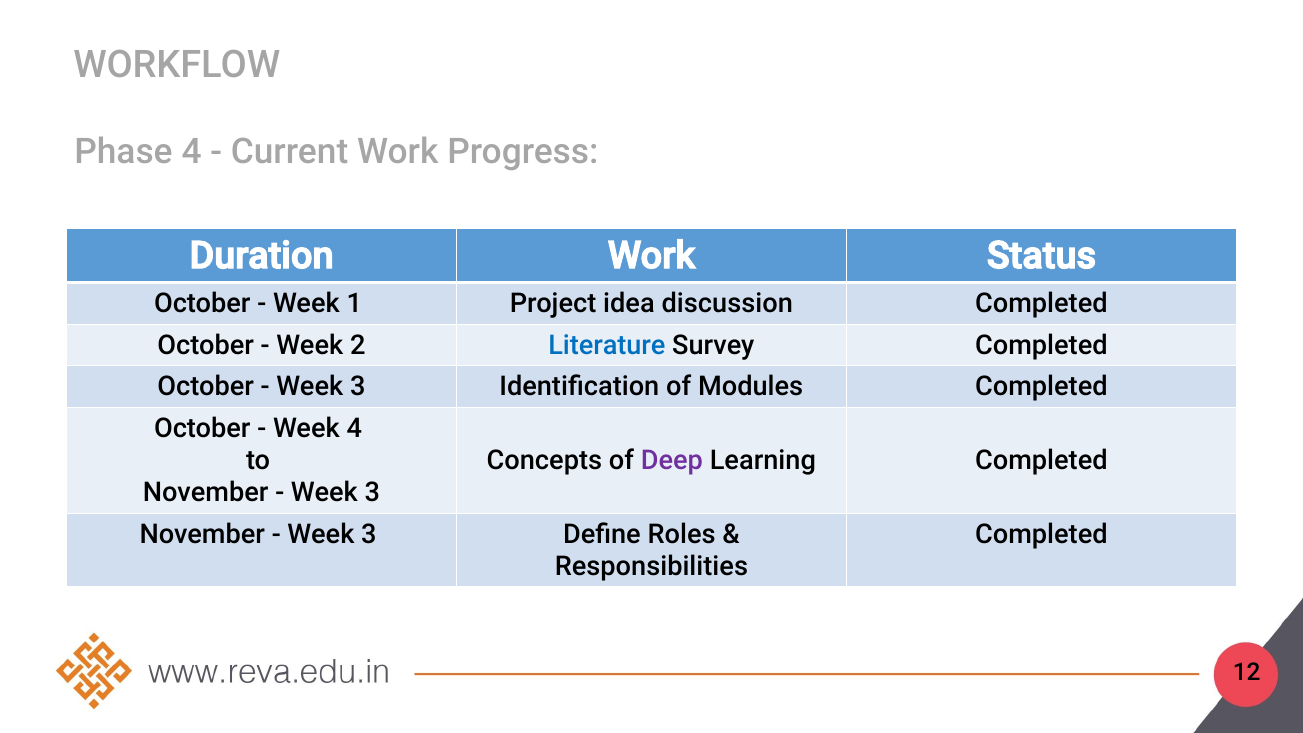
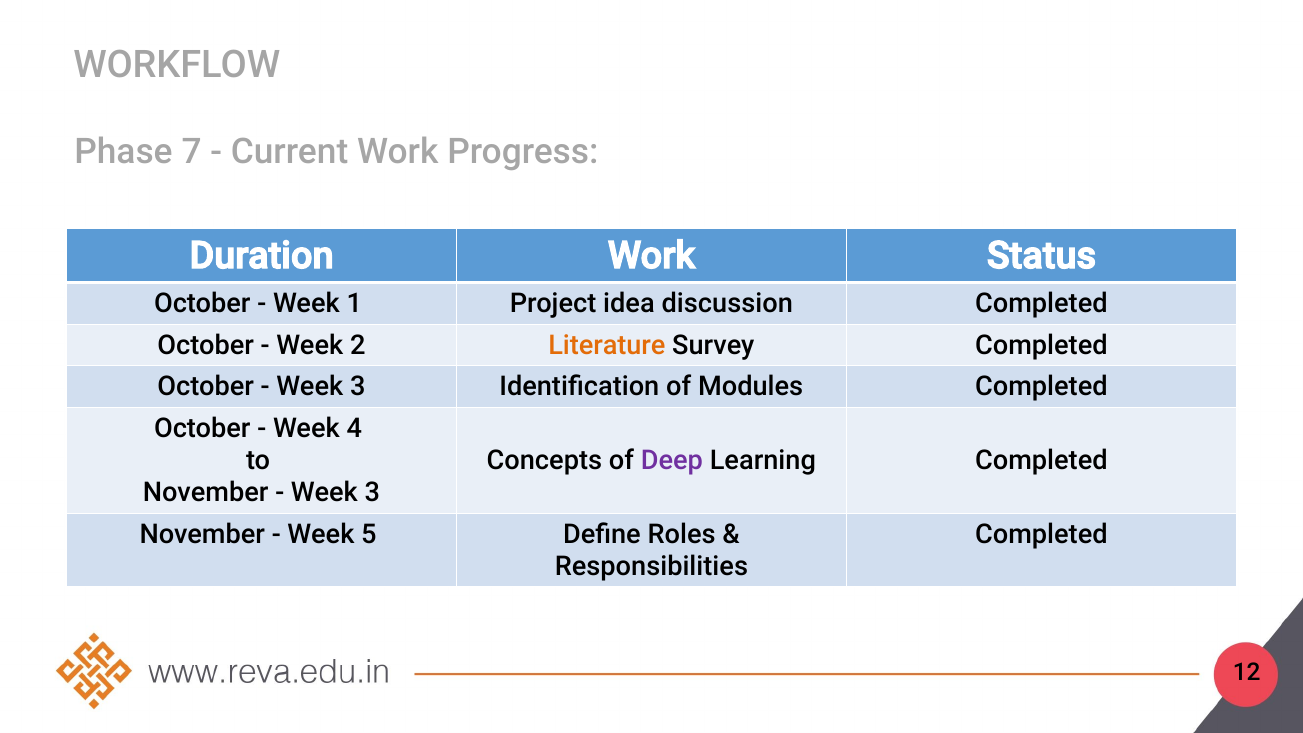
Phase 4: 4 -> 7
Literature colour: blue -> orange
3 at (369, 534): 3 -> 5
